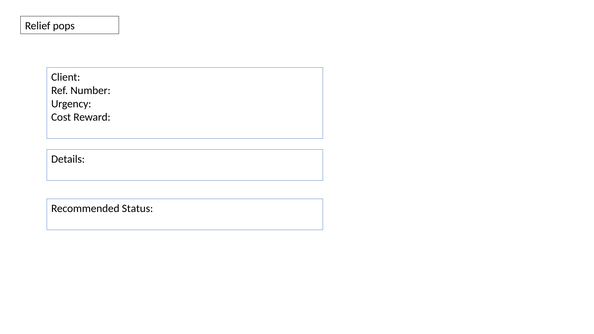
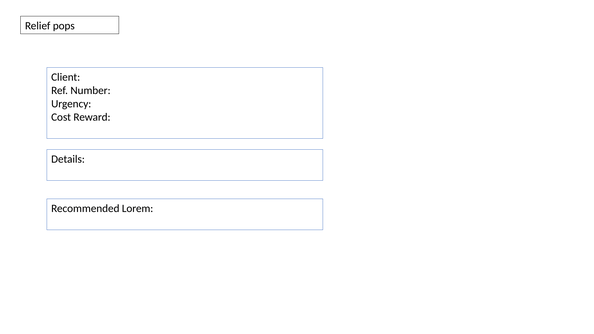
Status: Status -> Lorem
